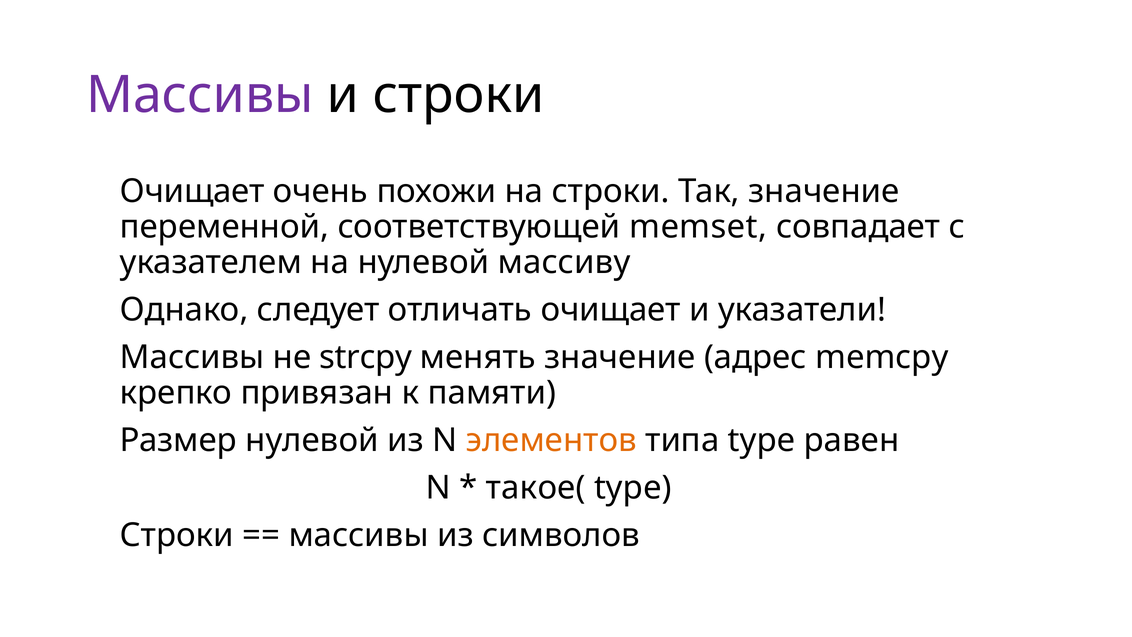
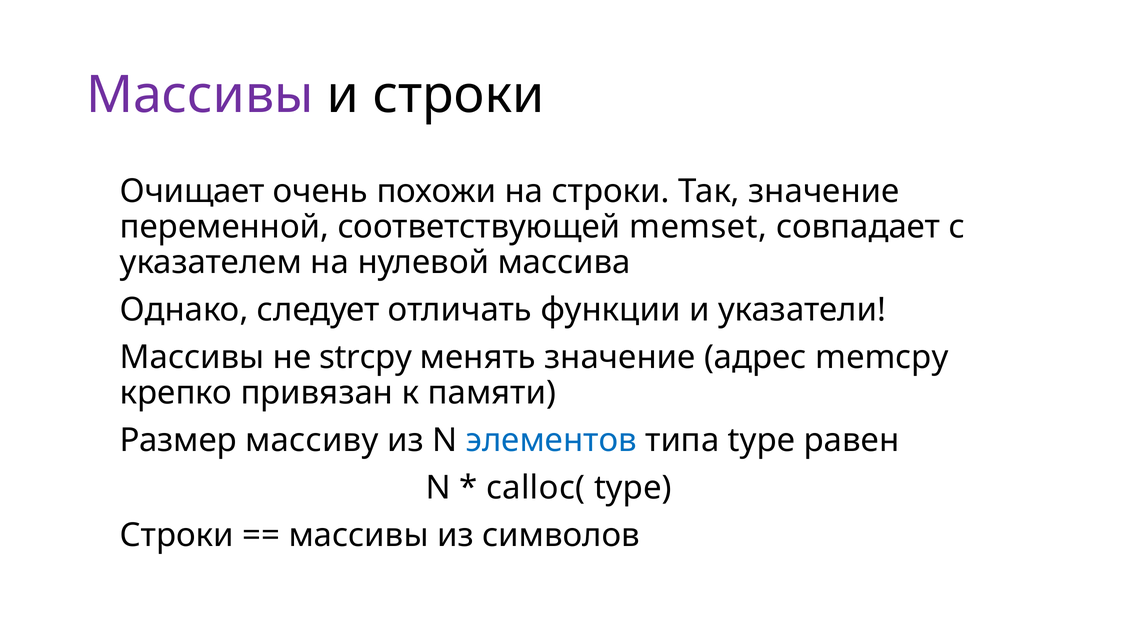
массиву: массиву -> массива
отличать очищает: очищает -> функции
Размер нулевой: нулевой -> массиву
элементов colour: orange -> blue
такое(: такое( -> calloc(
